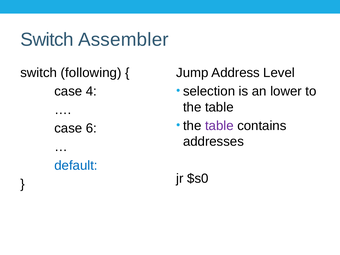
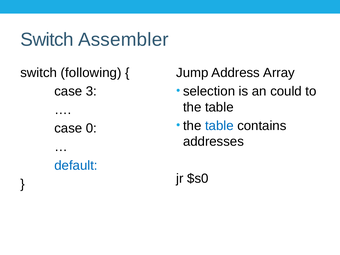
Level: Level -> Array
4: 4 -> 3
lower: lower -> could
table at (219, 126) colour: purple -> blue
6: 6 -> 0
